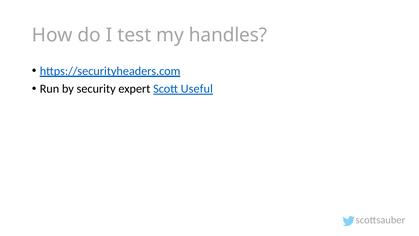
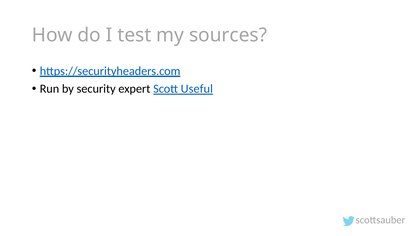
handles: handles -> sources
